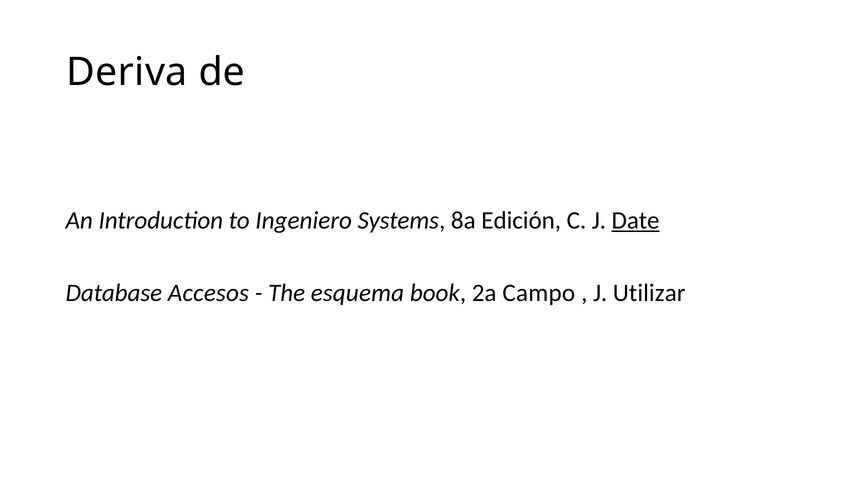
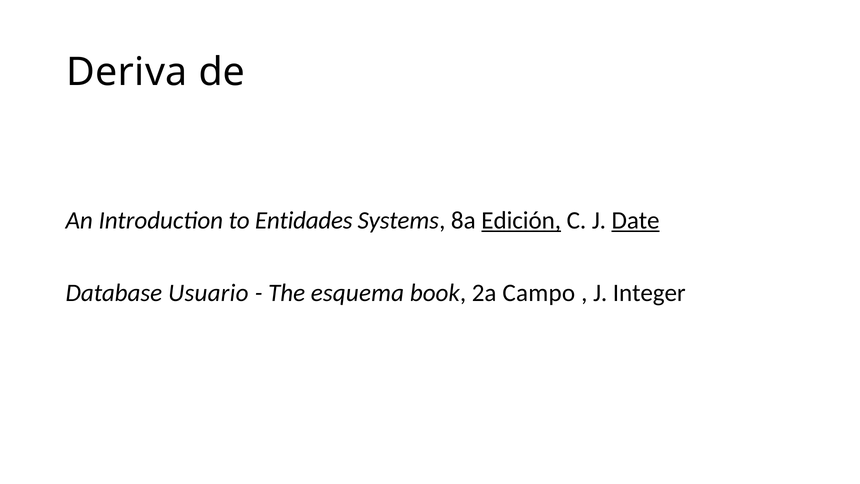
Ingeniero: Ingeniero -> Entidades
Edición underline: none -> present
Accesos: Accesos -> Usuario
Utilizar: Utilizar -> Integer
